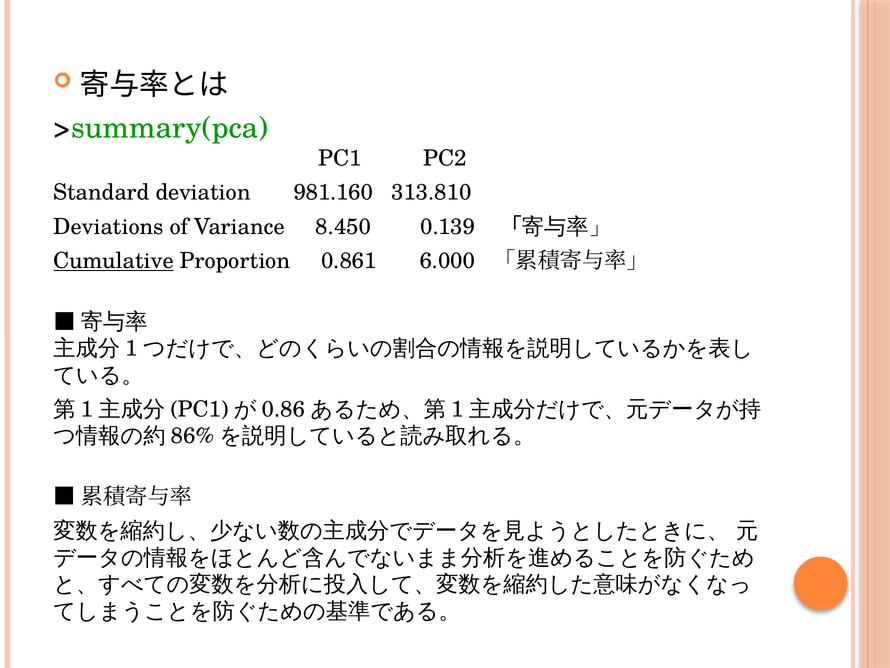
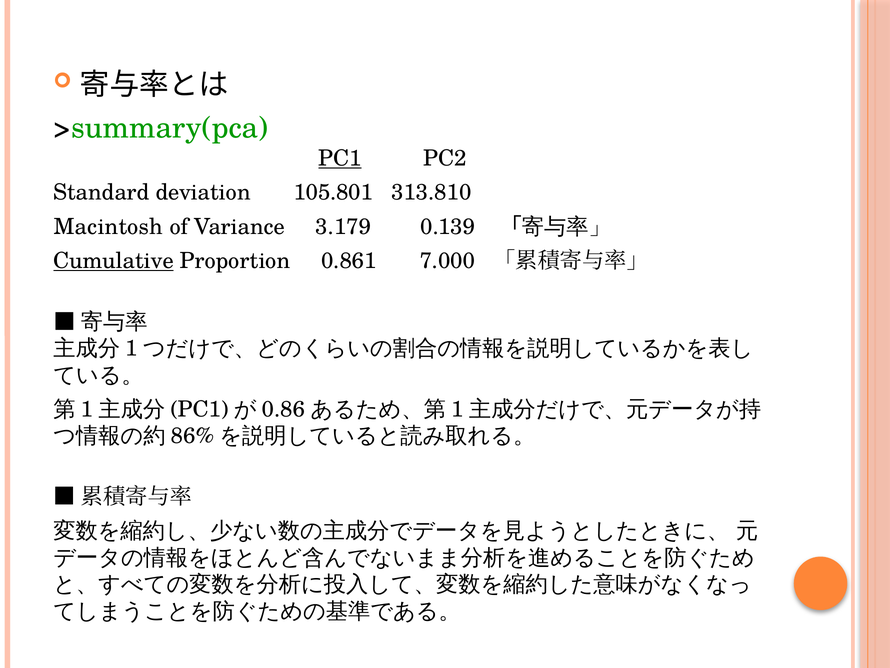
PC1 underline: none -> present
981.160: 981.160 -> 105.801
Deviations: Deviations -> Macintosh
8.450: 8.450 -> 3.179
6.000: 6.000 -> 7.000
